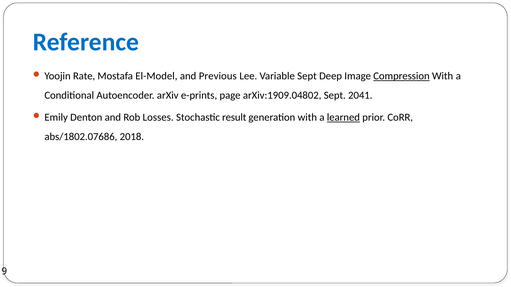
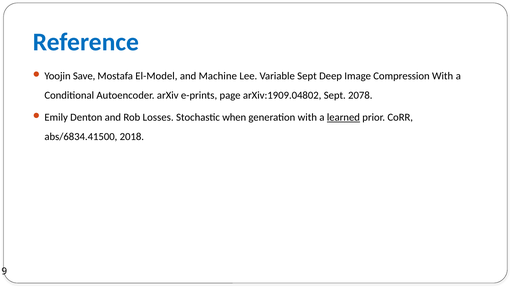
Rate: Rate -> Save
Previous: Previous -> Machine
Compression underline: present -> none
2041: 2041 -> 2078
result: result -> when
abs/1802.07686: abs/1802.07686 -> abs/6834.41500
